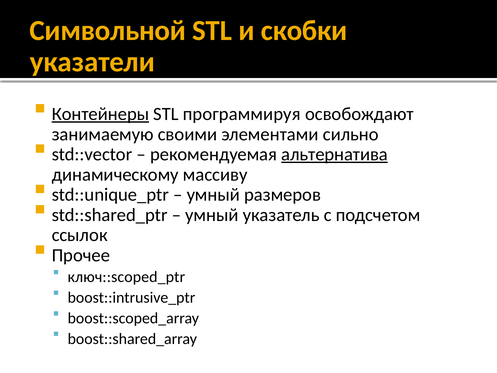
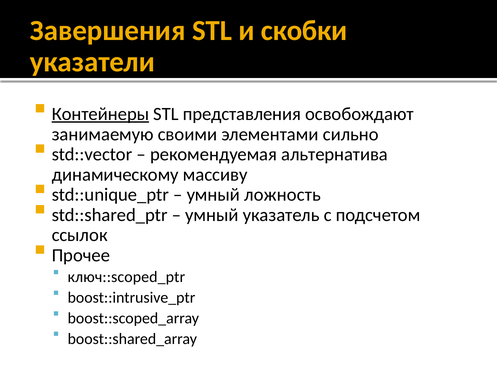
Символьной: Символьной -> Завершения
программируя: программируя -> представления
альтернатива underline: present -> none
размеров: размеров -> ложность
